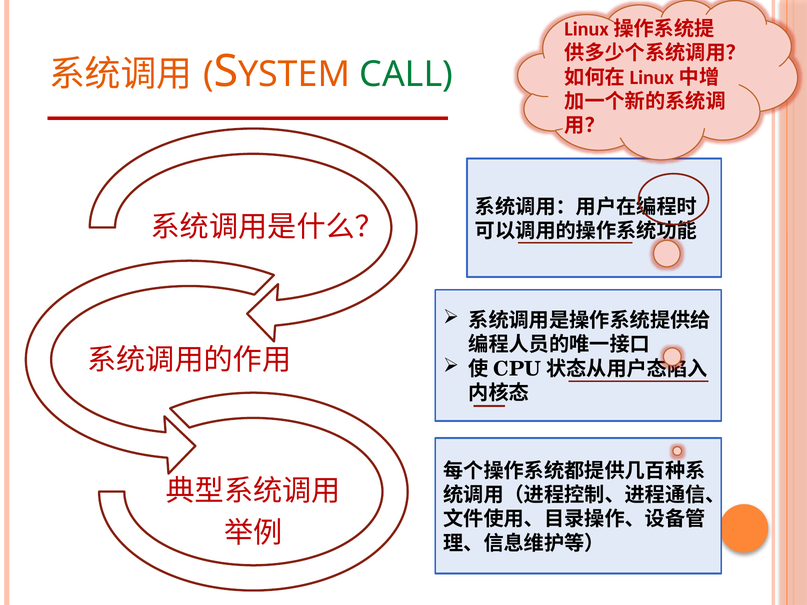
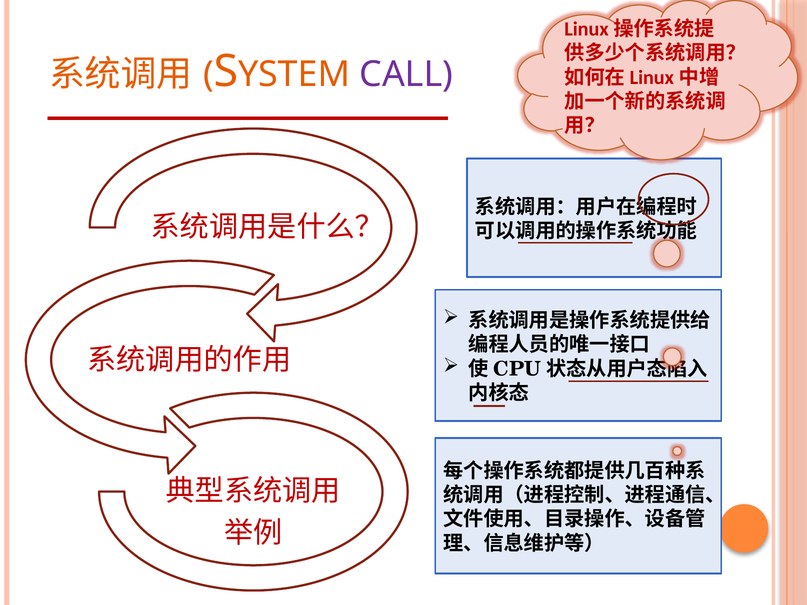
CALL colour: green -> purple
